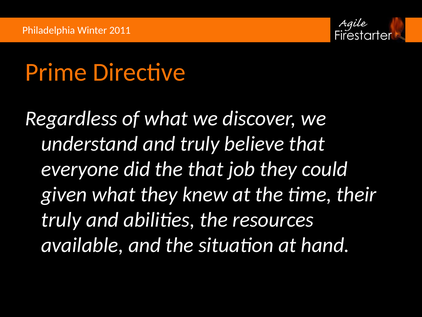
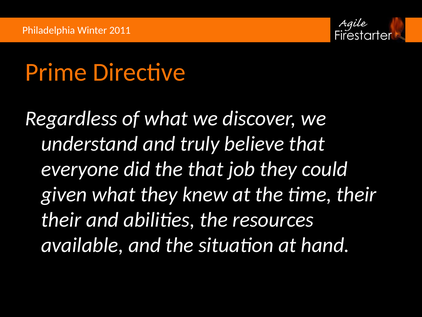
truly at (61, 219): truly -> their
